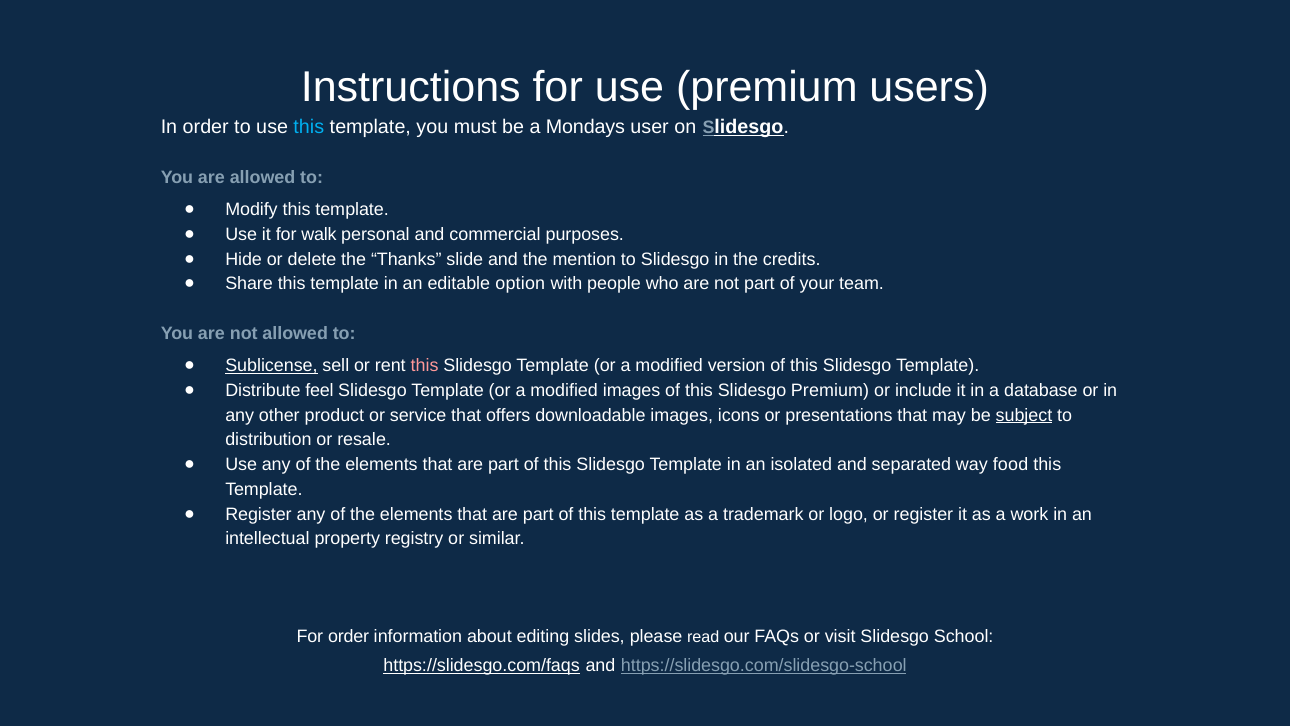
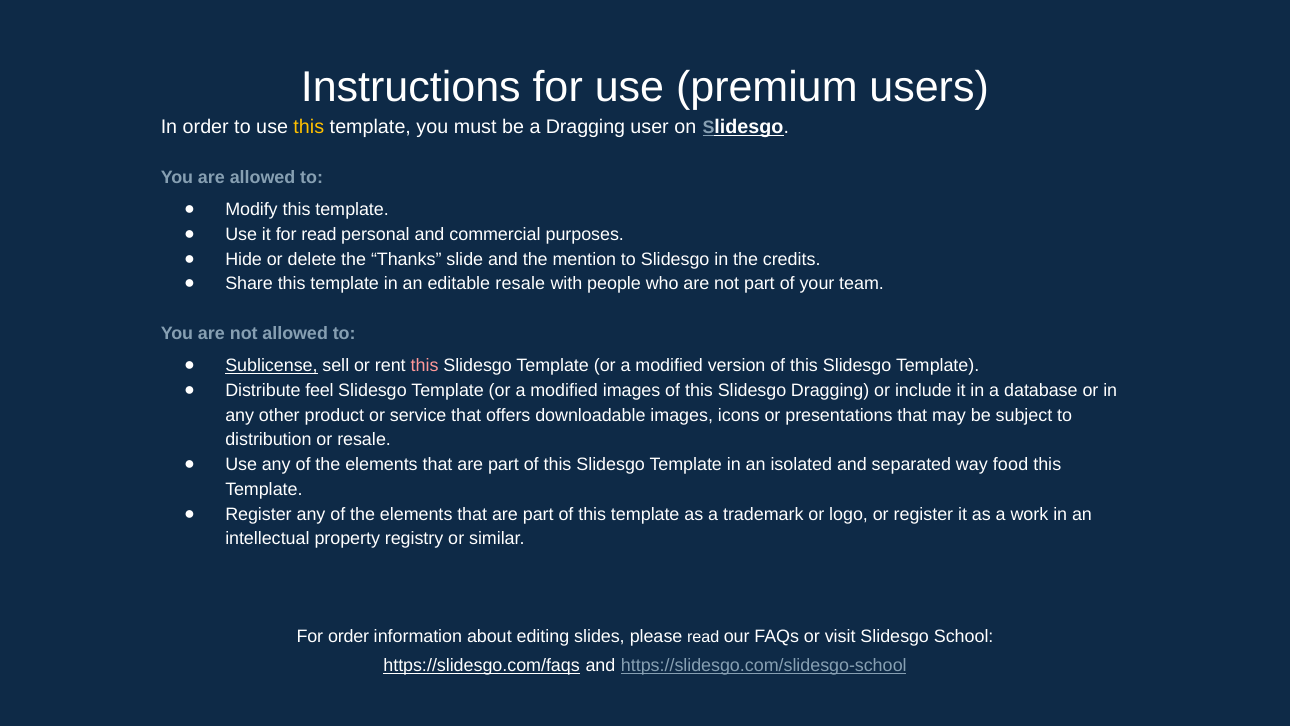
this at (309, 127) colour: light blue -> yellow
a Mondays: Mondays -> Dragging
for walk: walk -> read
editable option: option -> resale
Slidesgo Premium: Premium -> Dragging
subject underline: present -> none
